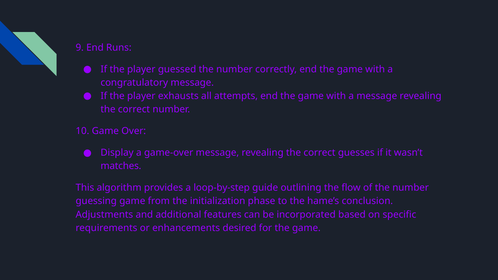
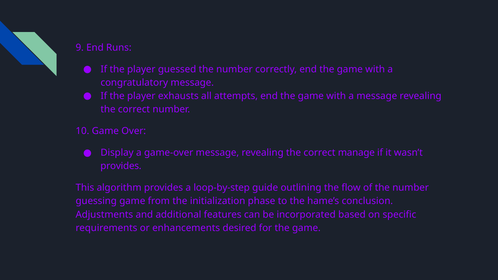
guesses: guesses -> manage
matches at (121, 166): matches -> provides
